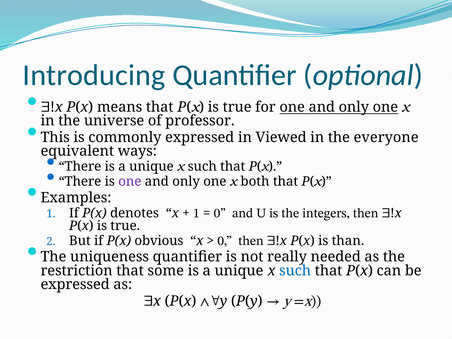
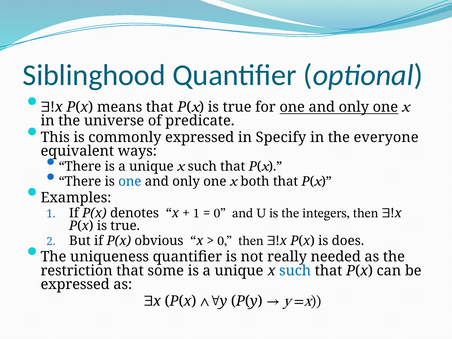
Introducing: Introducing -> Siblinghood
professor: professor -> predicate
Viewed: Viewed -> Specify
one at (130, 182) colour: purple -> blue
than: than -> does
